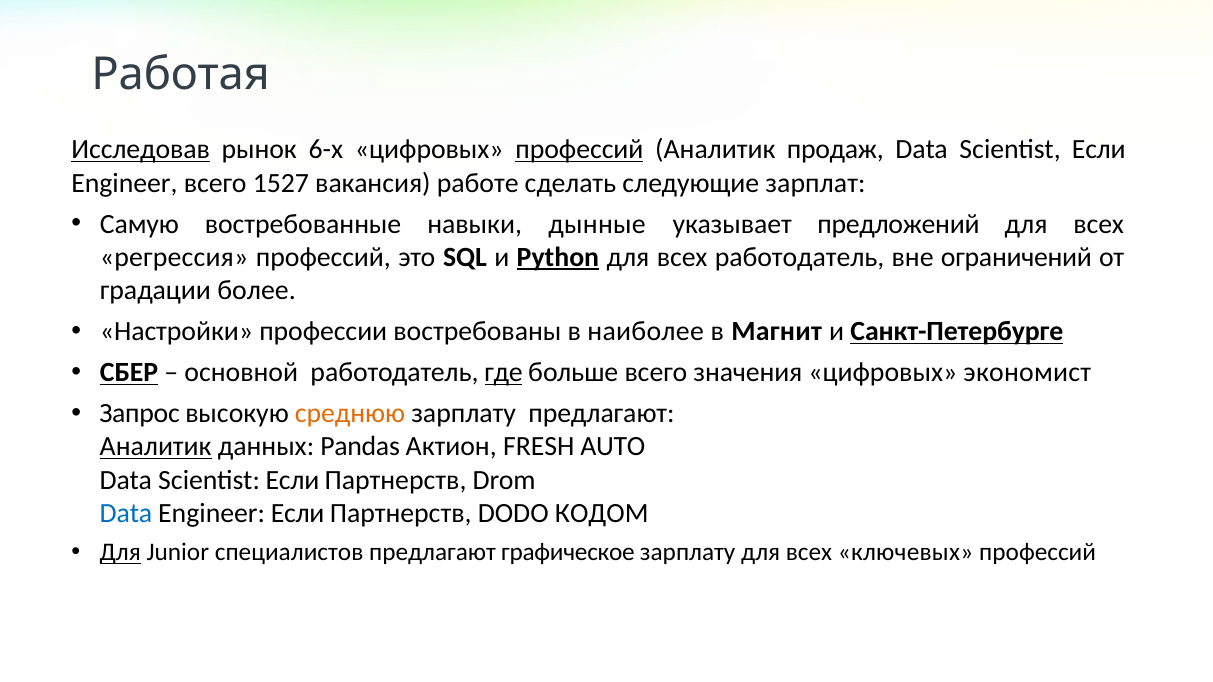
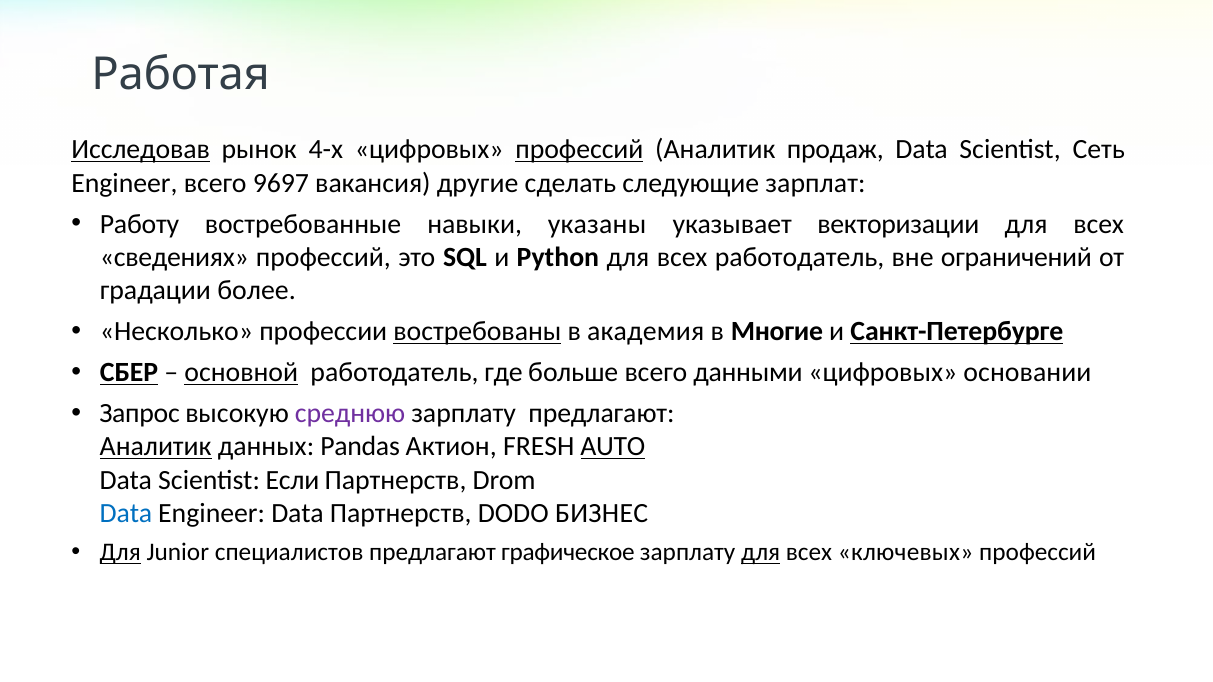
6-х: 6-х -> 4-х
Если at (1099, 150): Если -> Сеть
1527: 1527 -> 9697
работе: работе -> другие
Самую: Самую -> Работу
дынные: дынные -> указаны
предложений: предложений -> векторизации
регрессия: регрессия -> сведениях
Python underline: present -> none
Настройки: Настройки -> Несколько
востребованы underline: none -> present
наиболее: наиболее -> академия
Магнит: Магнит -> Многие
основной underline: none -> present
где underline: present -> none
значения: значения -> данными
экономист: экономист -> основании
среднюю colour: orange -> purple
AUTO underline: none -> present
Engineer Если: Если -> Data
КОДОМ: КОДОМ -> БИЗНЕС
для at (761, 553) underline: none -> present
